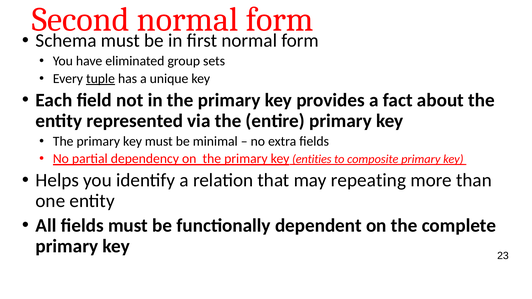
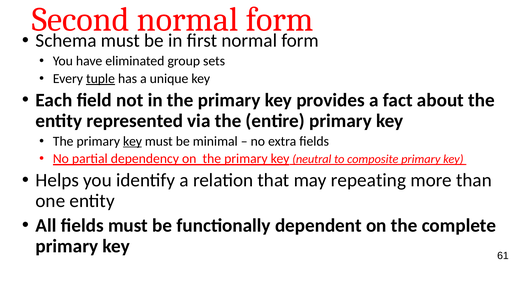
key at (133, 141) underline: none -> present
entities: entities -> neutral
23: 23 -> 61
